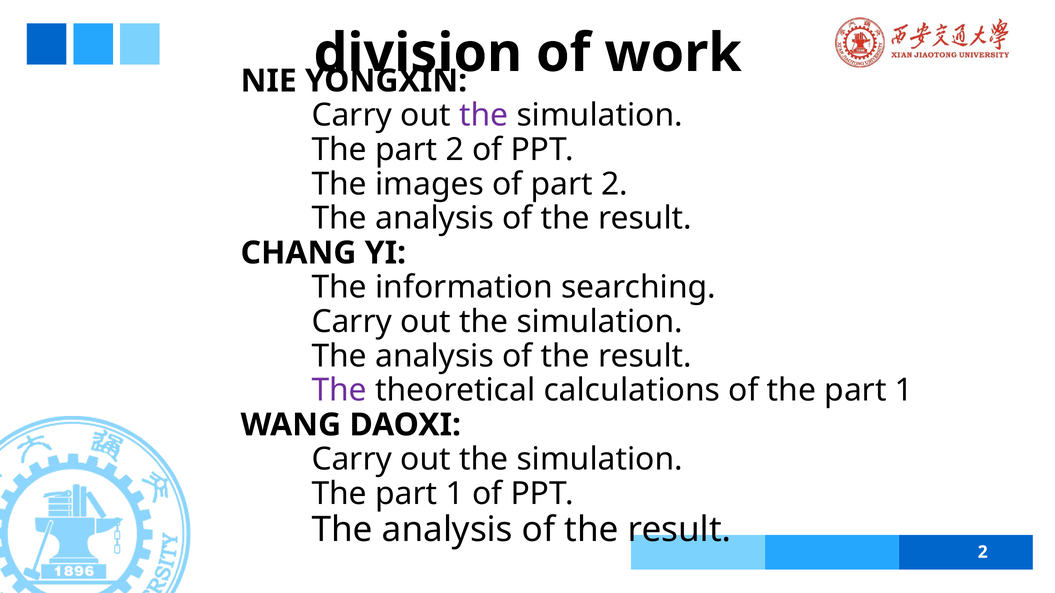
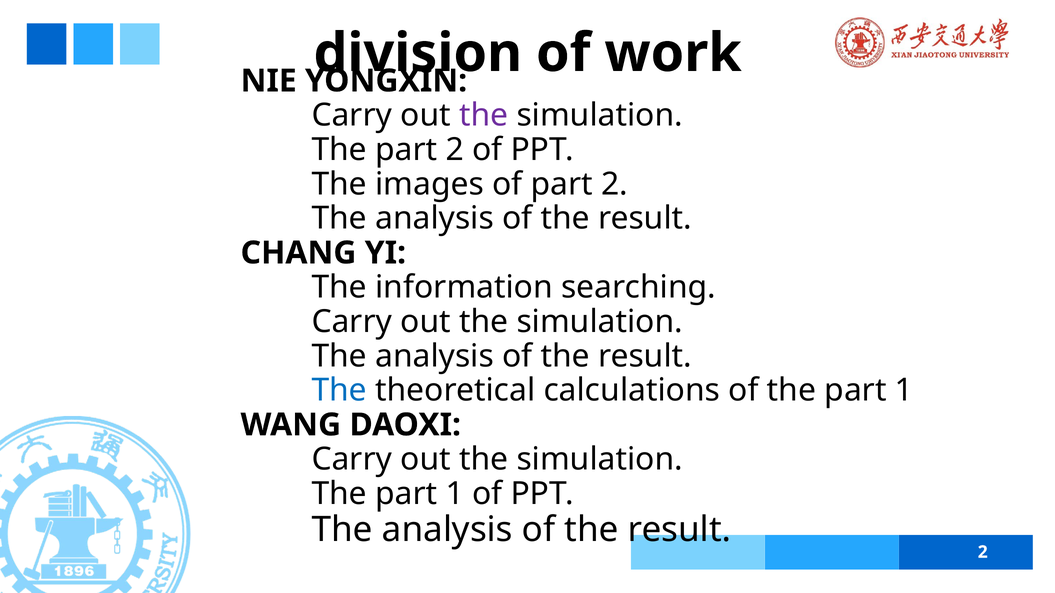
The at (339, 391) colour: purple -> blue
